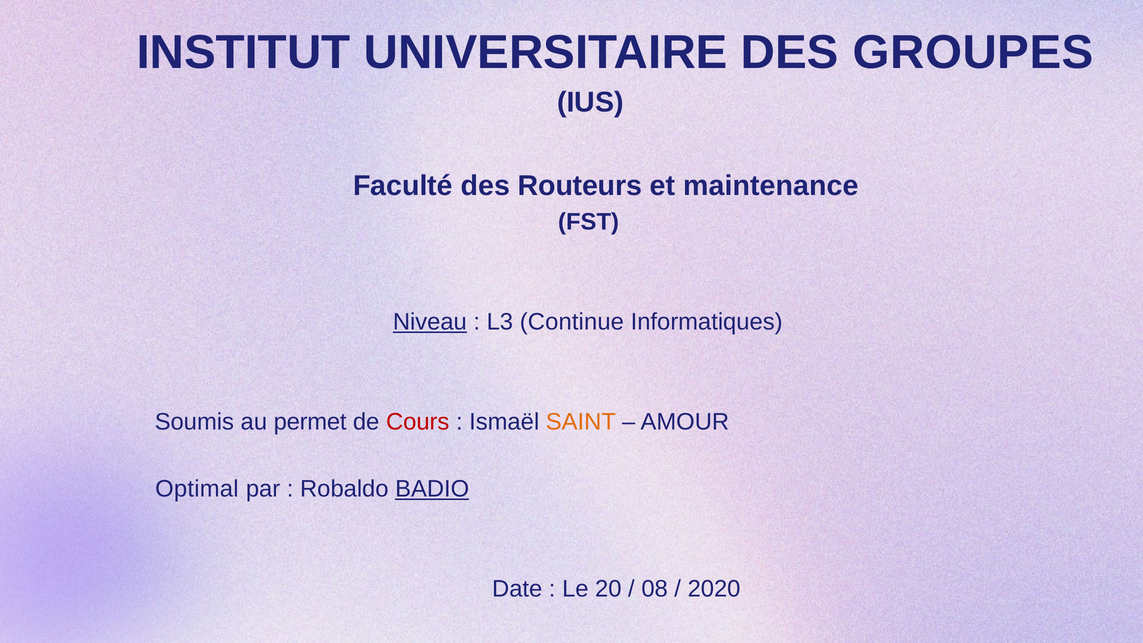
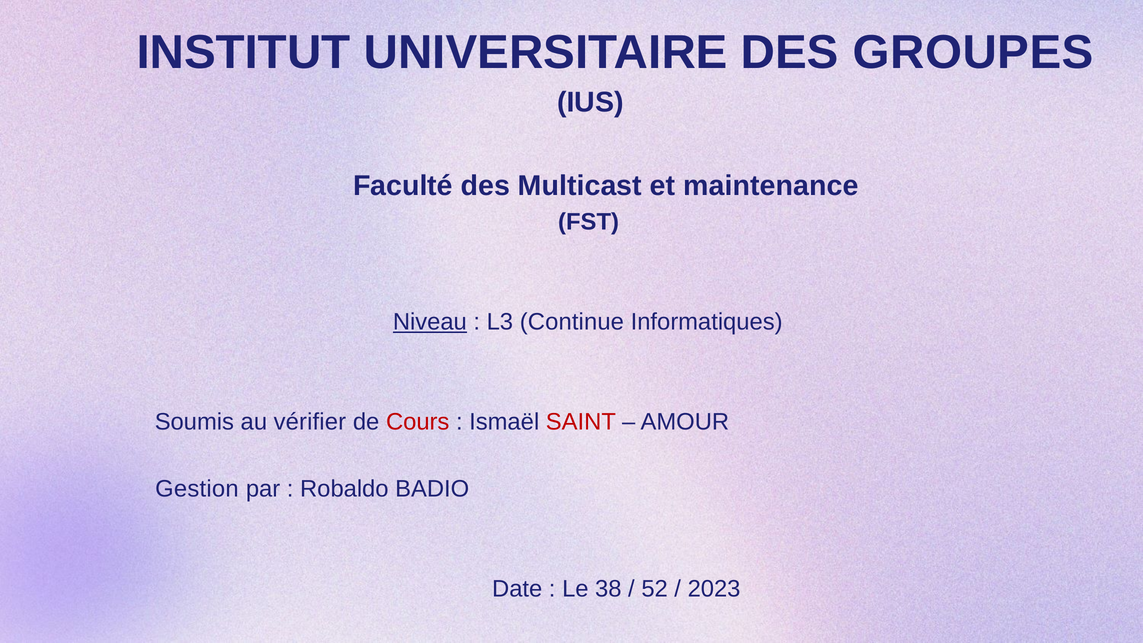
Routeurs: Routeurs -> Multicast
permet: permet -> vérifier
SAINT colour: orange -> red
Optimal: Optimal -> Gestion
BADIO underline: present -> none
20: 20 -> 38
08: 08 -> 52
2020: 2020 -> 2023
